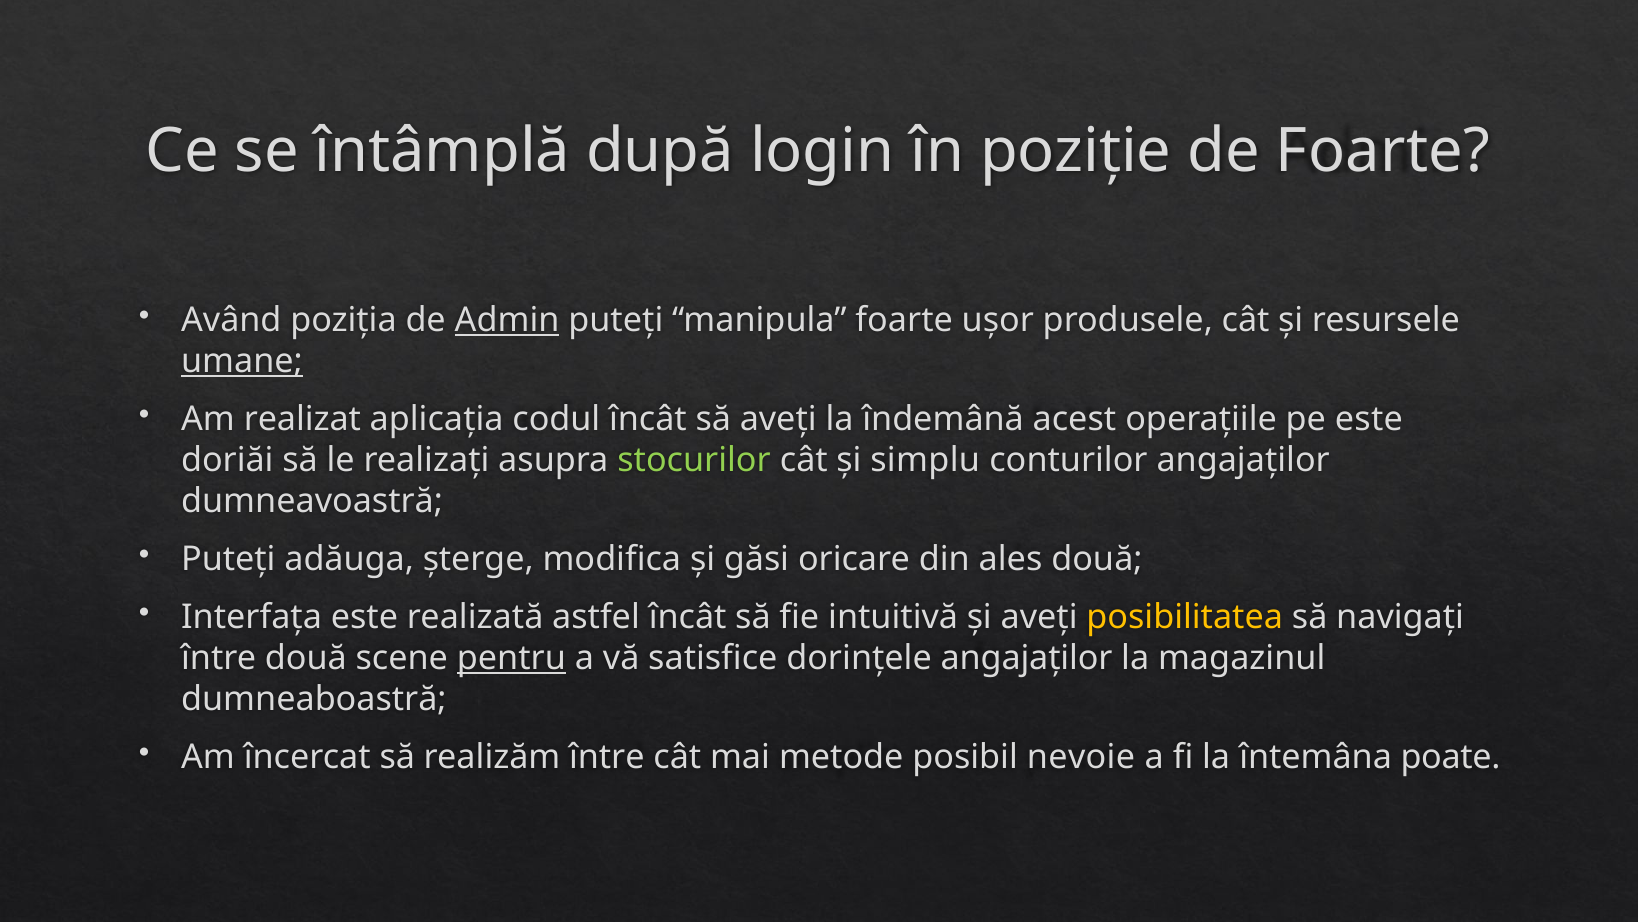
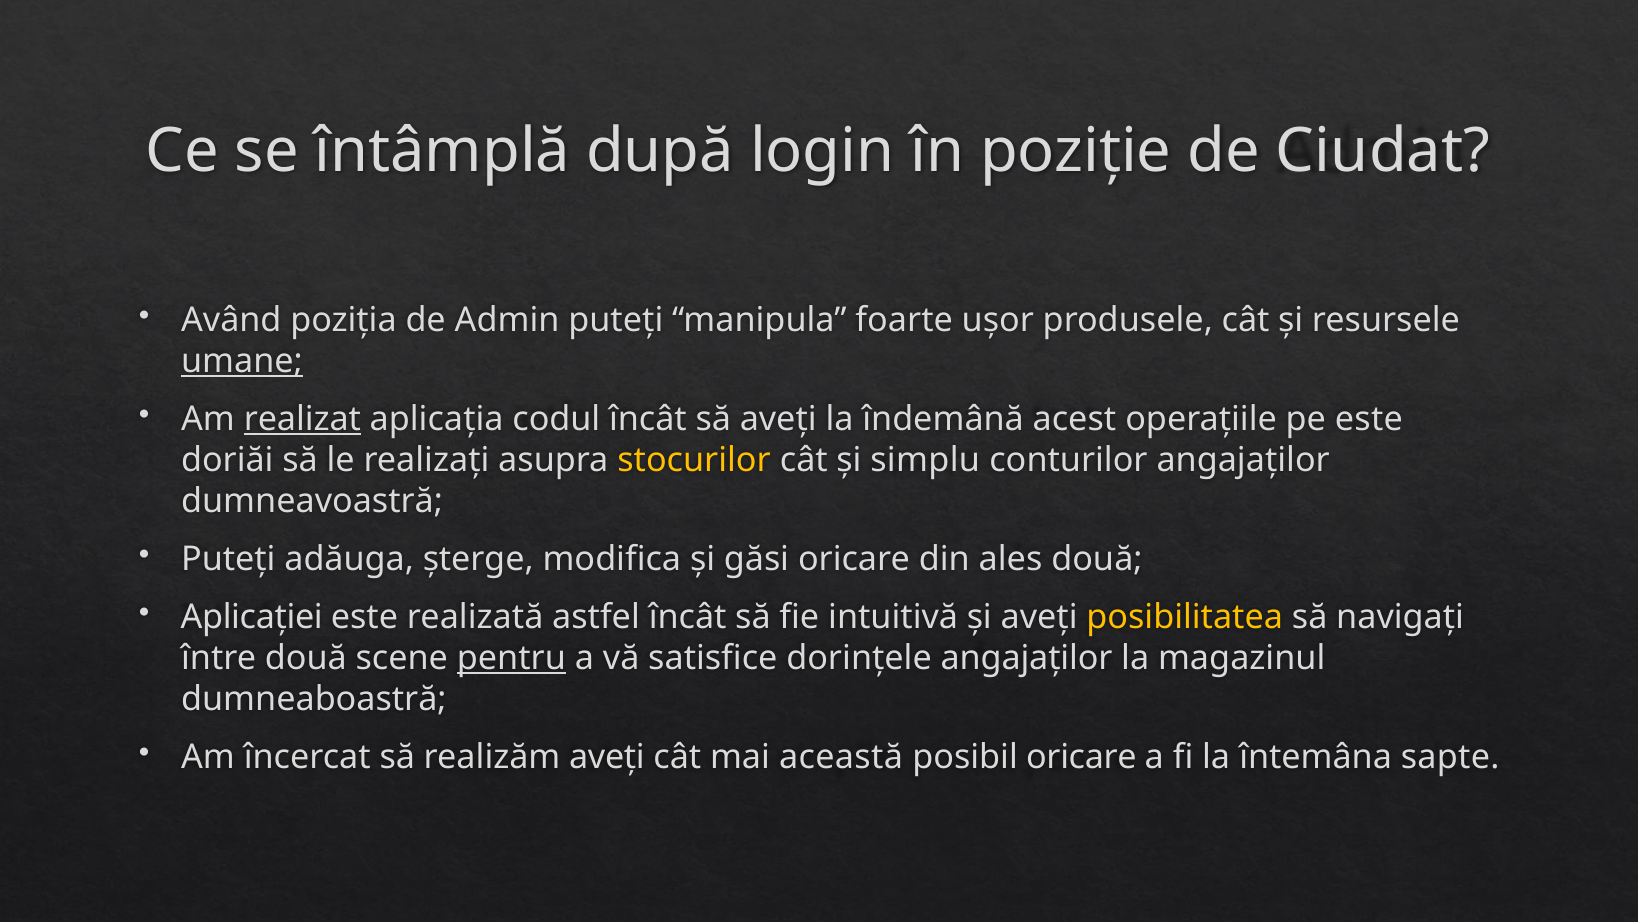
de Foarte: Foarte -> Ciudat
Admin underline: present -> none
realizat underline: none -> present
stocurilor colour: light green -> yellow
Interfața: Interfața -> Aplicației
realizăm între: între -> aveți
metode: metode -> această
posibil nevoie: nevoie -> oricare
poate: poate -> sapte
